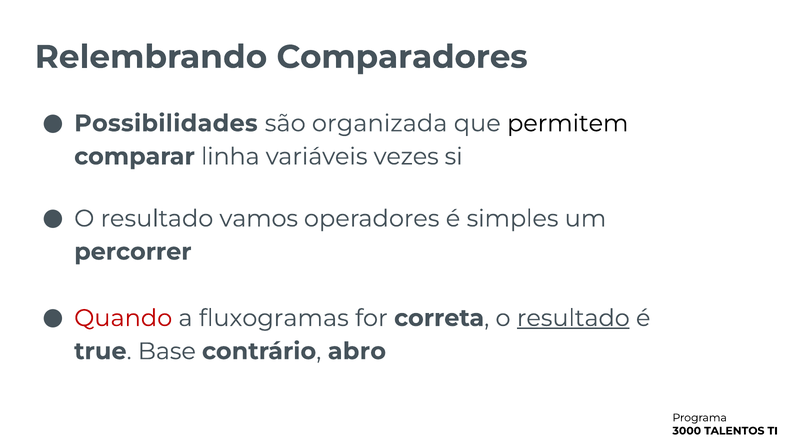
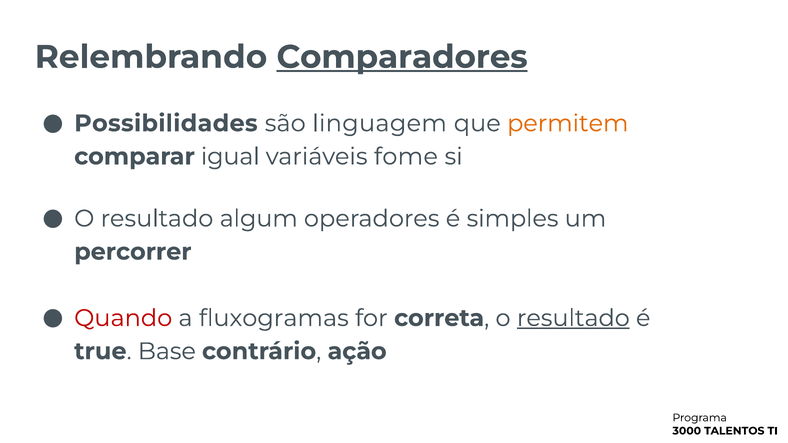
Comparadores underline: none -> present
organizada: organizada -> linguagem
permitem colour: black -> orange
linha: linha -> igual
vezes: vezes -> fome
vamos: vamos -> algum
abro: abro -> ação
